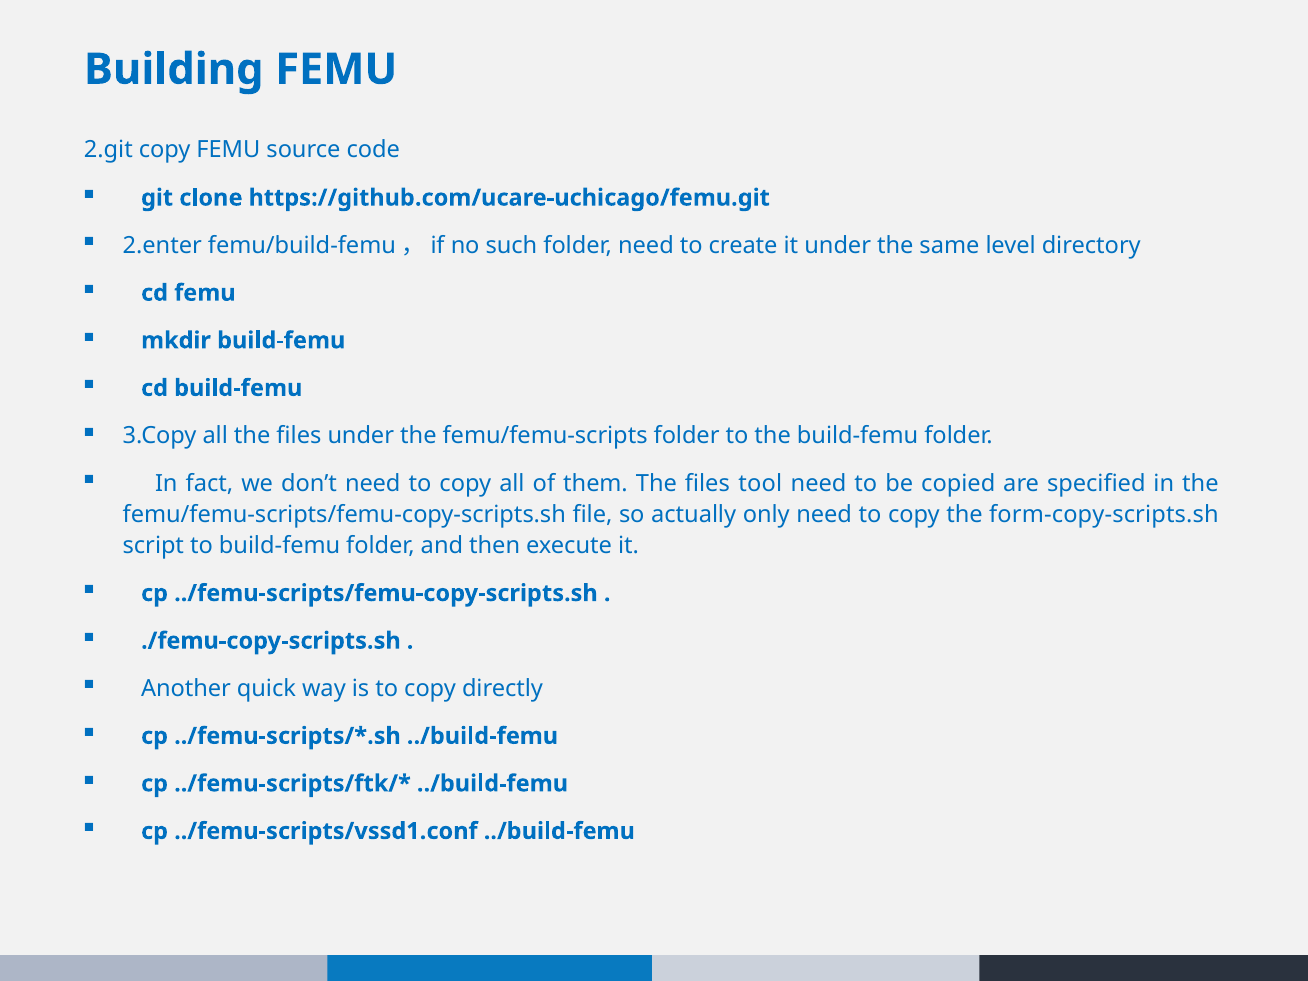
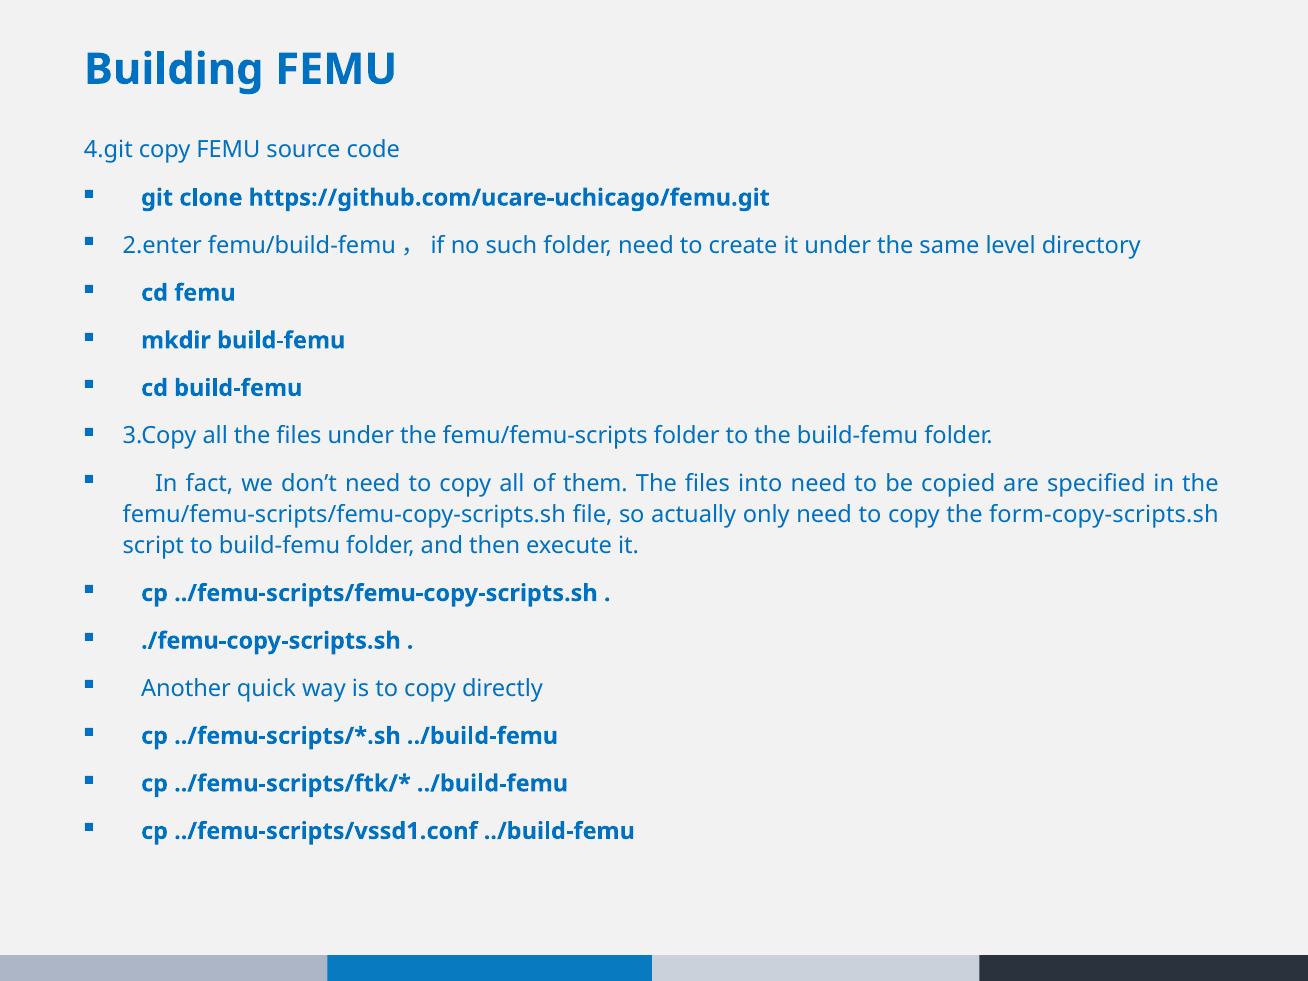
2.git: 2.git -> 4.git
tool: tool -> into
